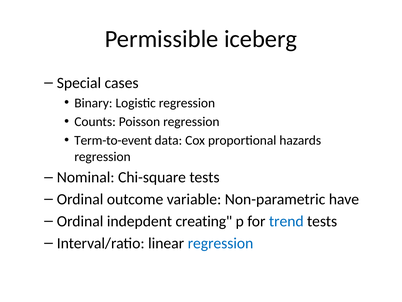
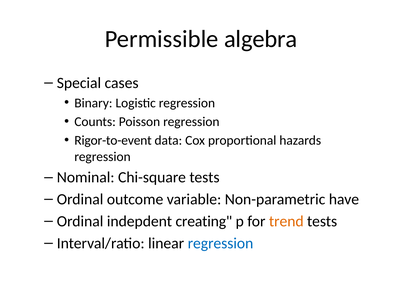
iceberg: iceberg -> algebra
Term-to-event: Term-to-event -> Rigor-to-event
trend colour: blue -> orange
